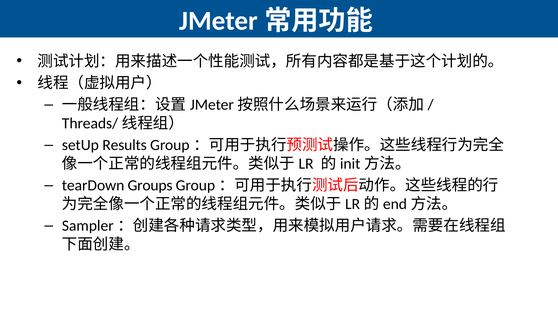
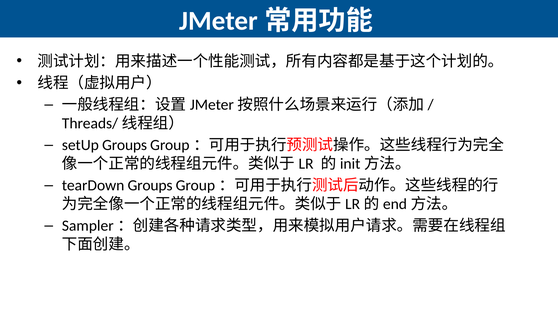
setUp Results: Results -> Groups
